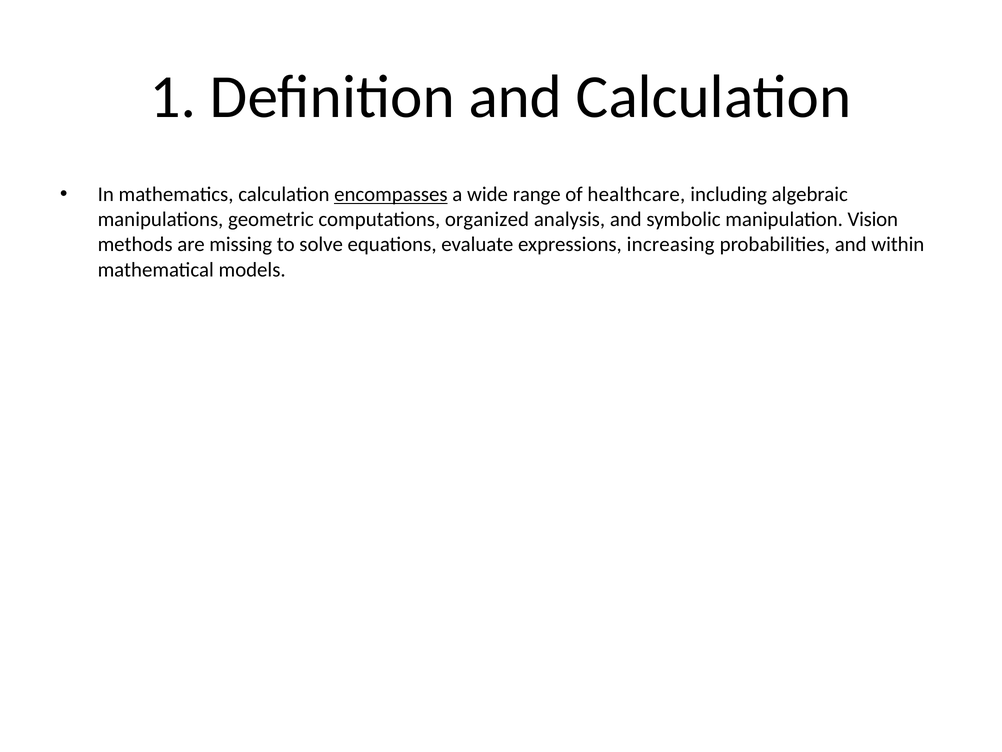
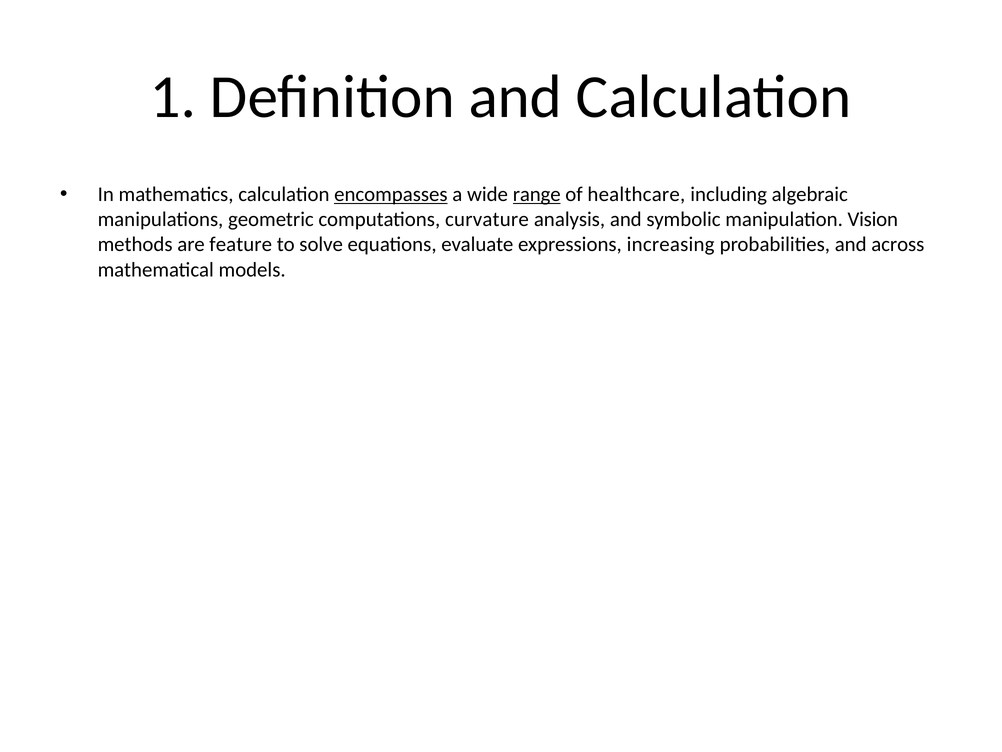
range underline: none -> present
organized: organized -> curvature
missing: missing -> feature
within: within -> across
